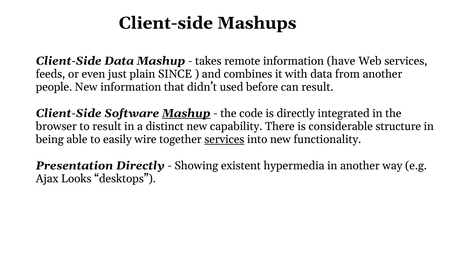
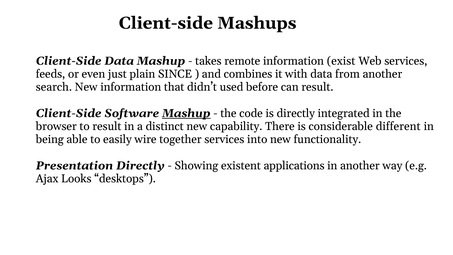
have: have -> exist
people: people -> search
structure: structure -> different
services at (224, 139) underline: present -> none
hypermedia: hypermedia -> applications
